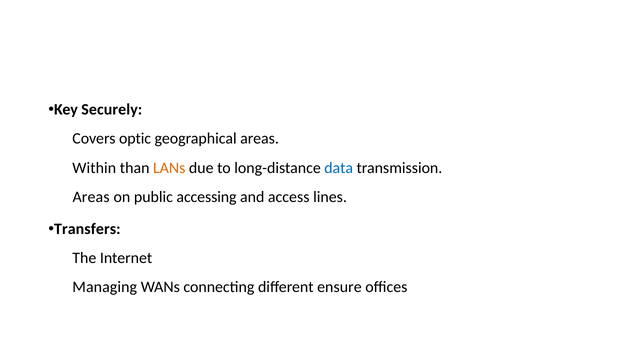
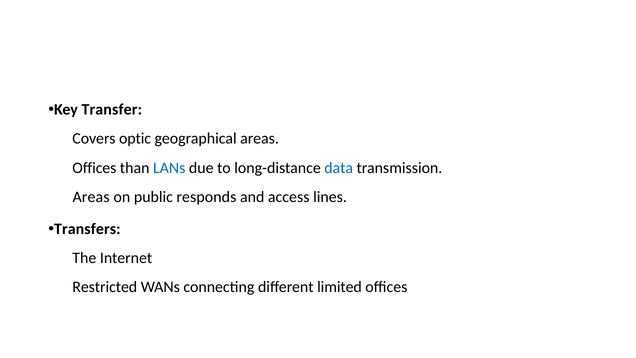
Securely: Securely -> Transfer
Within at (94, 168): Within -> Offices
LANs colour: orange -> blue
accessing: accessing -> responds
Managing: Managing -> Restricted
ensure: ensure -> limited
